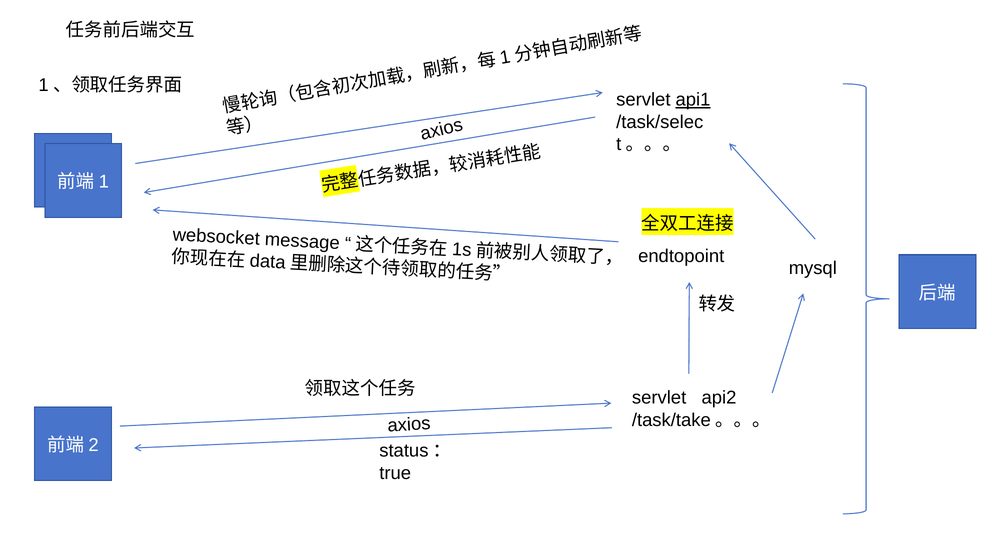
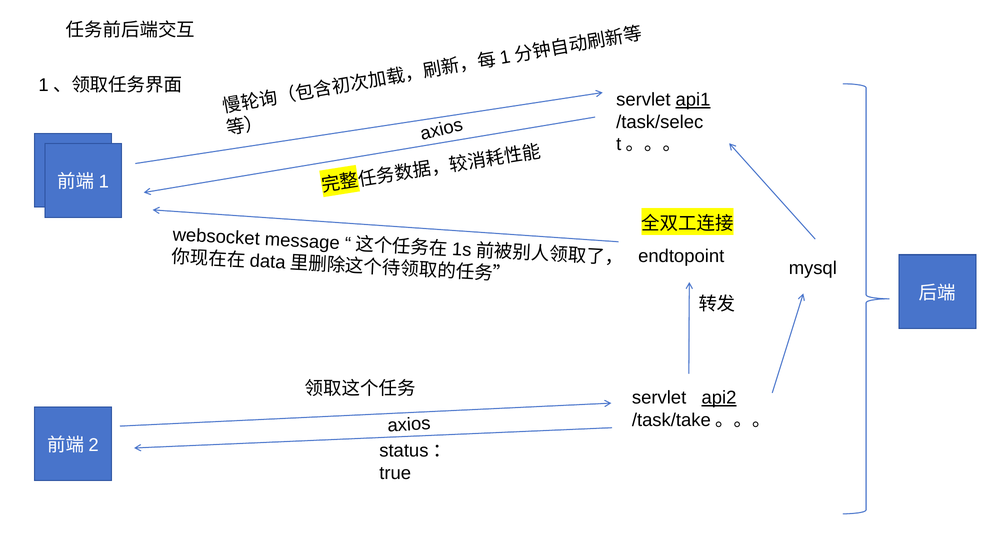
api2 underline: none -> present
